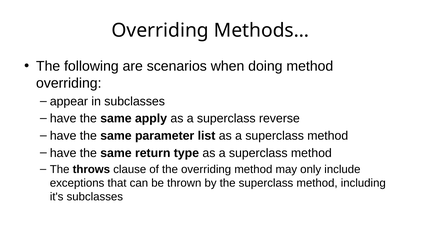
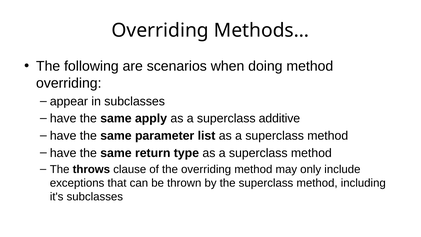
reverse: reverse -> additive
